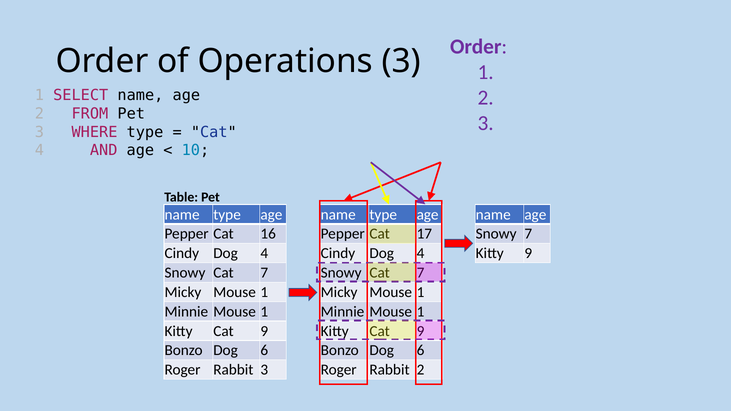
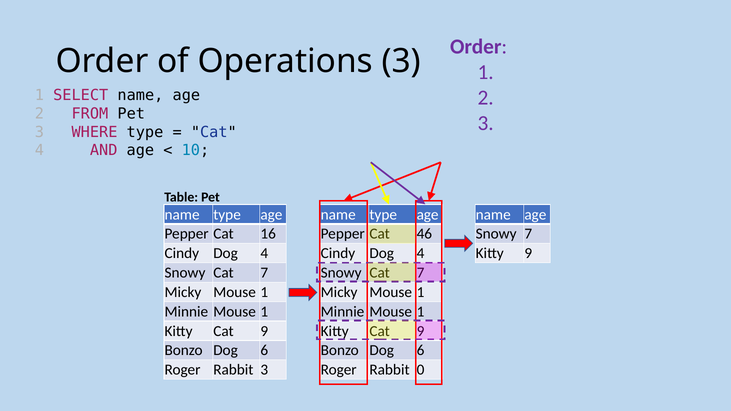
17: 17 -> 46
Rabbit 2: 2 -> 0
